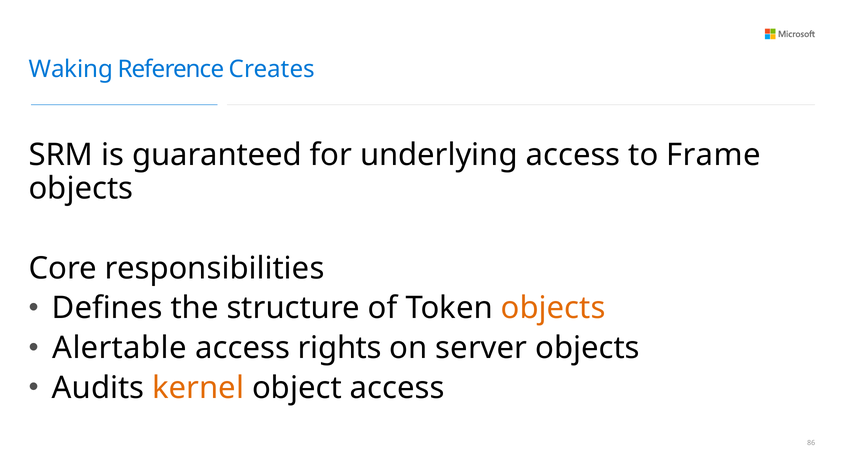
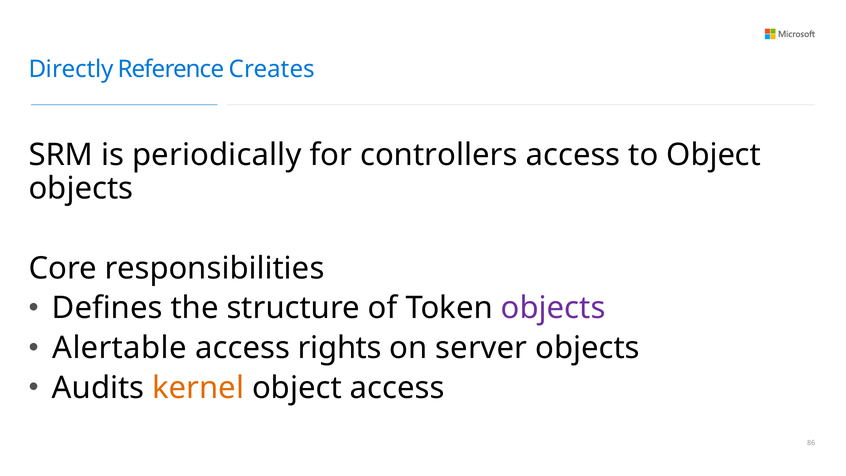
Waking: Waking -> Directly
guaranteed: guaranteed -> periodically
underlying: underlying -> controllers
to Frame: Frame -> Object
objects at (553, 308) colour: orange -> purple
